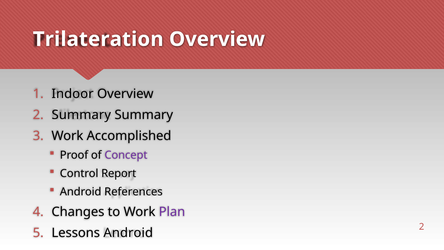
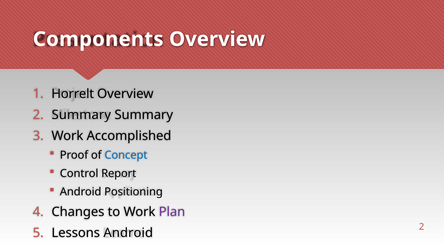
Trilateration: Trilateration -> Components
Indoor: Indoor -> Horrelt
Concept colour: purple -> blue
References: References -> Positioning
